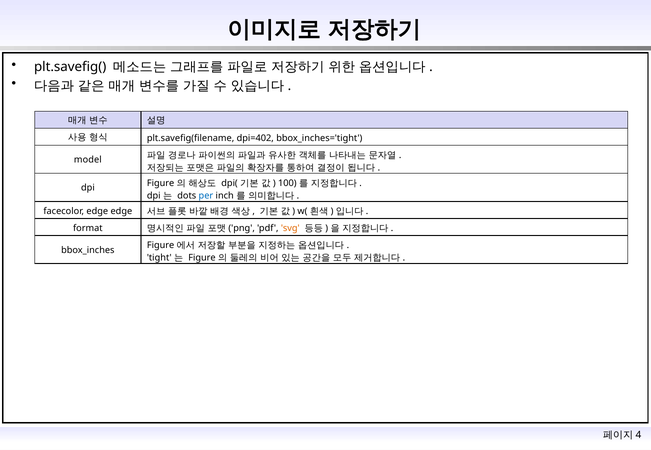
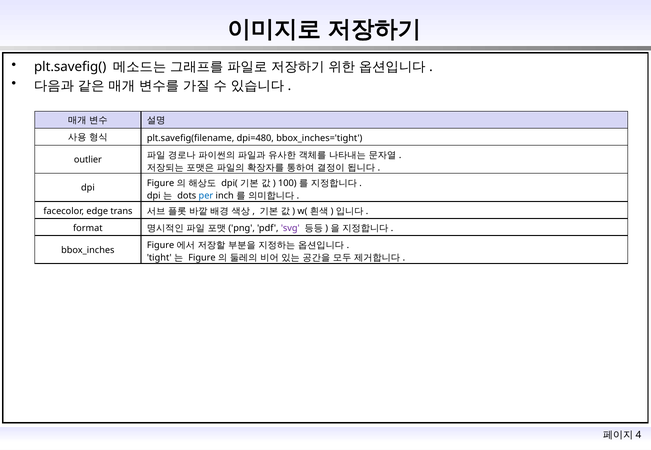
dpi=402: dpi=402 -> dpi=480
model: model -> outlier
edge edge: edge -> trans
svg colour: orange -> purple
